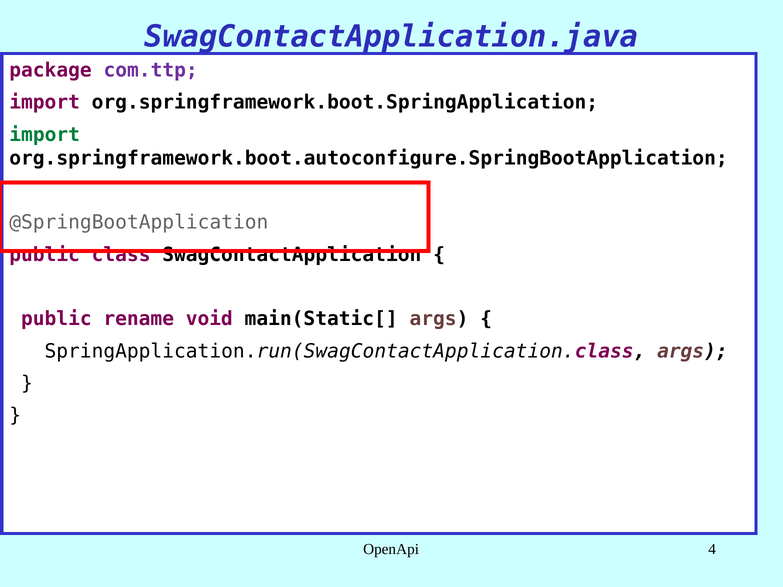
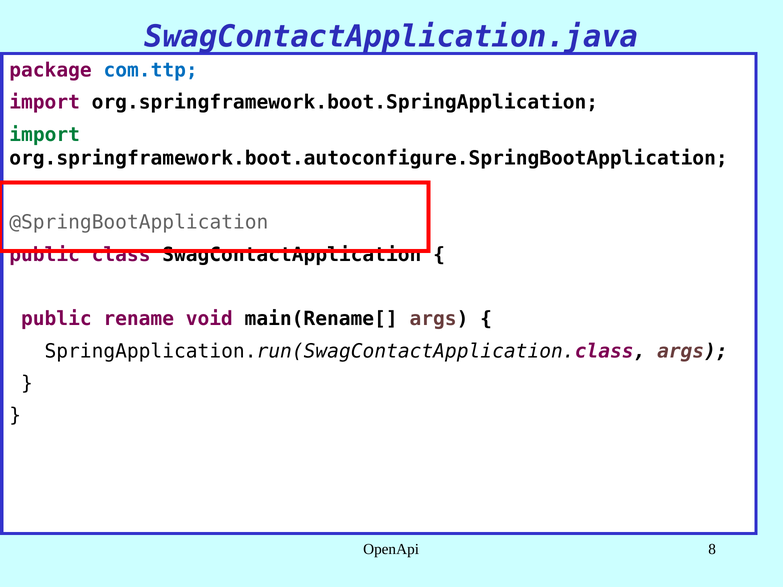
com.ttp colour: purple -> blue
main(Static[: main(Static[ -> main(Rename[
4: 4 -> 8
